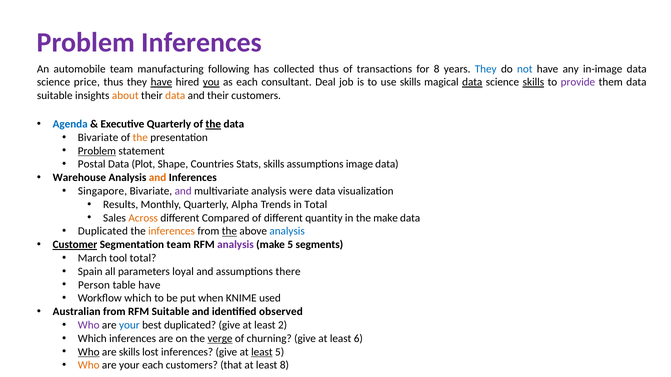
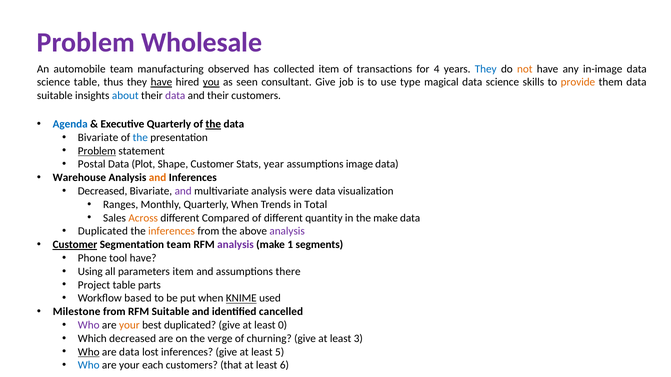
Problem Inferences: Inferences -> Wholesale
following: following -> observed
collected thus: thus -> item
for 8: 8 -> 4
not colour: blue -> orange
science price: price -> table
as each: each -> seen
consultant Deal: Deal -> Give
use skills: skills -> type
data at (472, 82) underline: present -> none
skills at (533, 82) underline: present -> none
provide colour: purple -> orange
about colour: orange -> blue
data at (175, 96) colour: orange -> purple
the at (140, 138) colour: orange -> blue
Shape Countries: Countries -> Customer
Stats skills: skills -> year
Singapore at (102, 191): Singapore -> Decreased
Results: Results -> Ranges
Quarterly Alpha: Alpha -> When
the at (229, 232) underline: present -> none
analysis at (287, 232) colour: blue -> purple
make 5: 5 -> 1
March: March -> Phone
tool total: total -> have
Spain: Spain -> Using
parameters loyal: loyal -> item
Person: Person -> Project
table have: have -> parts
Workflow which: which -> based
KNIME underline: none -> present
Australian: Australian -> Milestone
observed: observed -> cancelled
your at (129, 325) colour: blue -> orange
2: 2 -> 0
Which inferences: inferences -> decreased
verge underline: present -> none
6: 6 -> 3
are skills: skills -> data
least at (262, 352) underline: present -> none
Who at (89, 366) colour: orange -> blue
least 8: 8 -> 6
